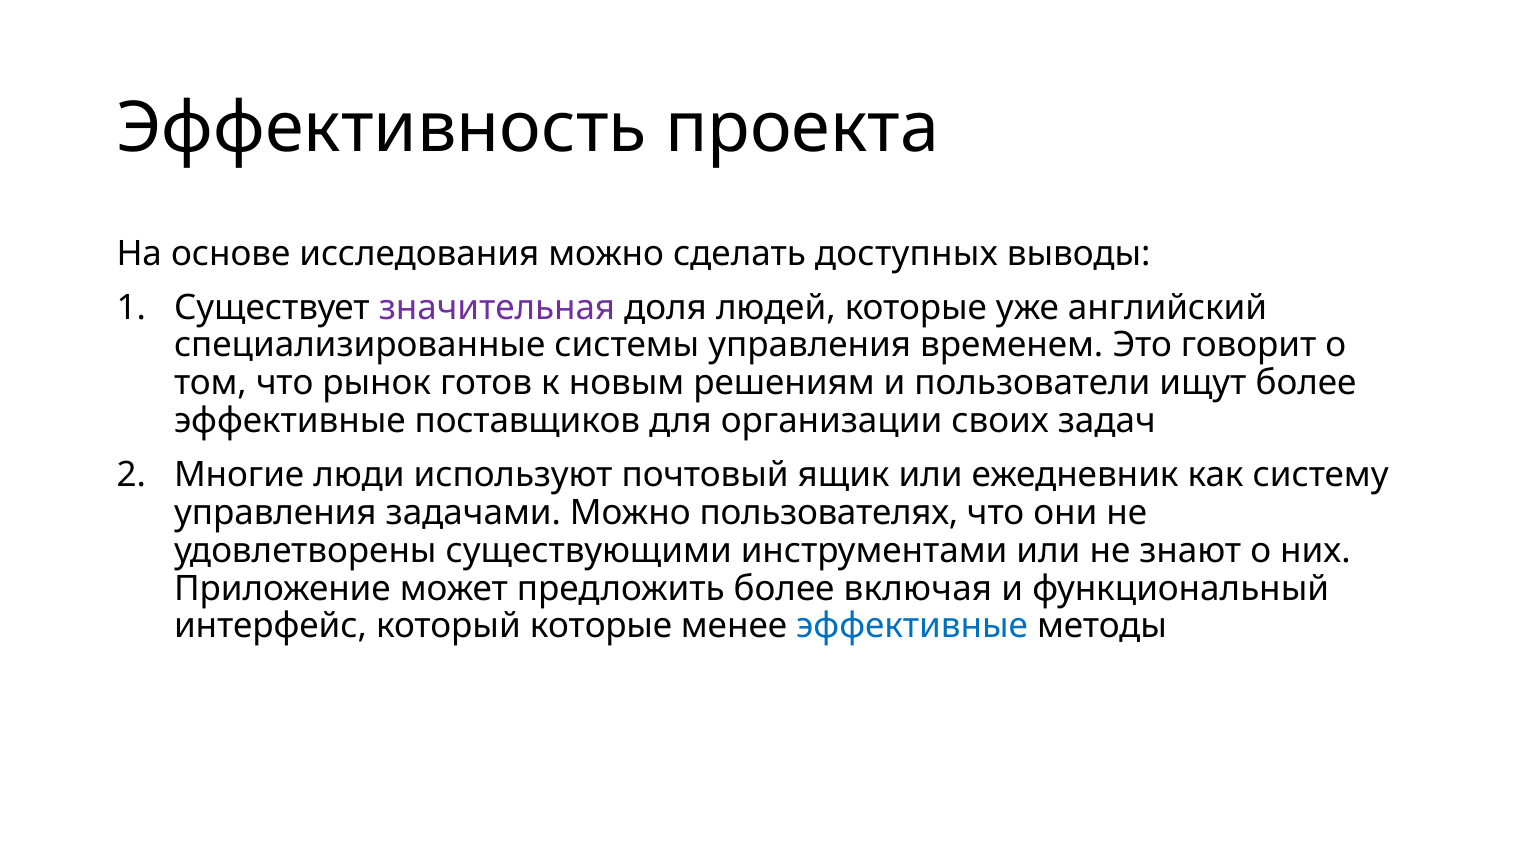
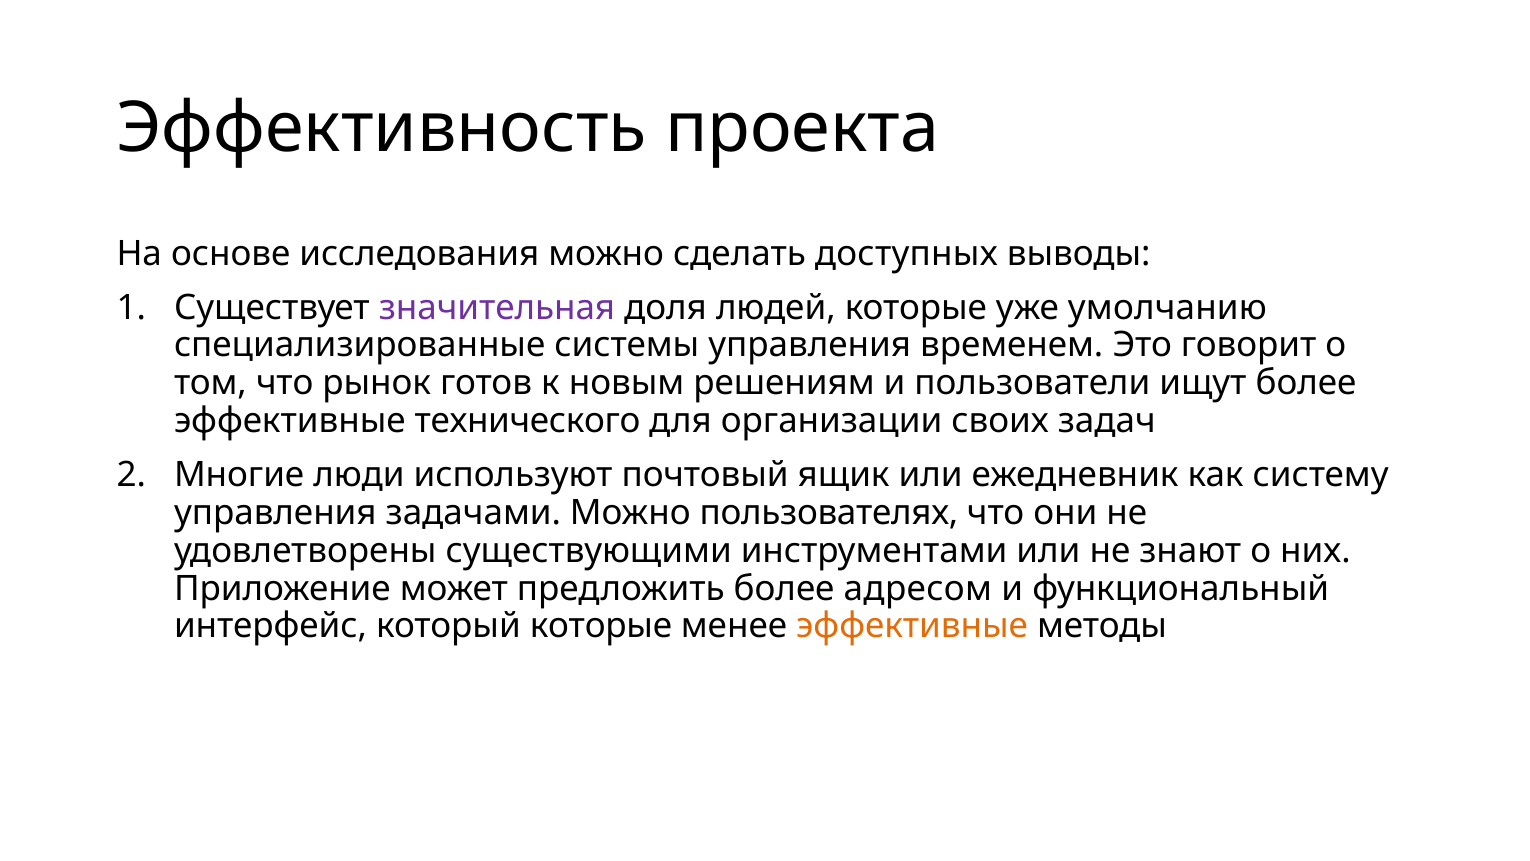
английский: английский -> умолчанию
поставщиков: поставщиков -> технического
включая: включая -> адресом
эффективные at (912, 626) colour: blue -> orange
